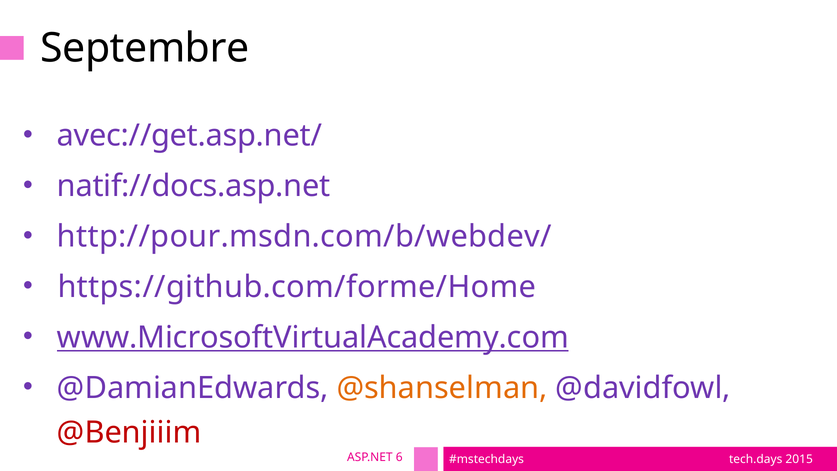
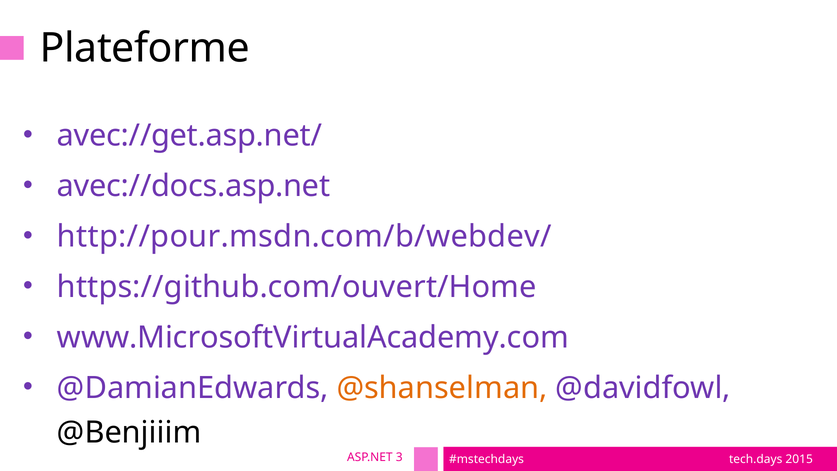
Septembre: Septembre -> Plateforme
natif://docs.asp.net: natif://docs.asp.net -> avec://docs.asp.net
https://github.com/forme/Home: https://github.com/forme/Home -> https://github.com/ouvert/Home
www.MicrosoftVirtualAcademy.com underline: present -> none
@Benjiiim colour: red -> black
6: 6 -> 3
